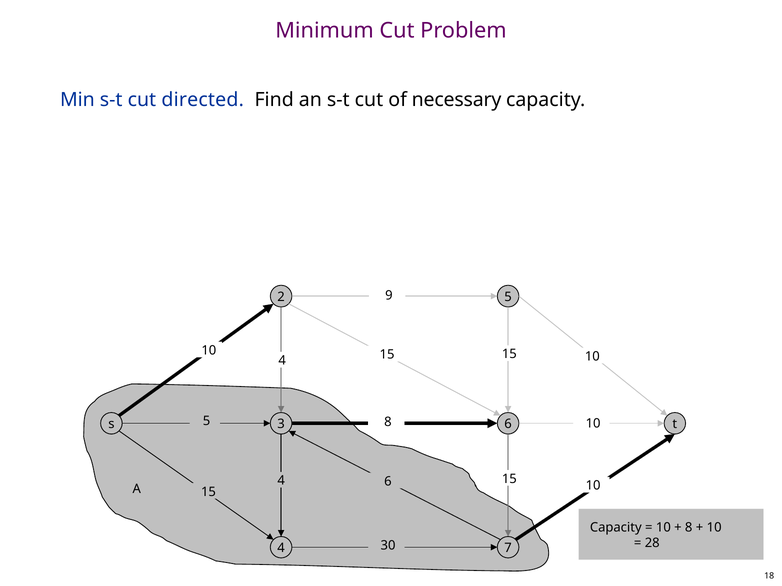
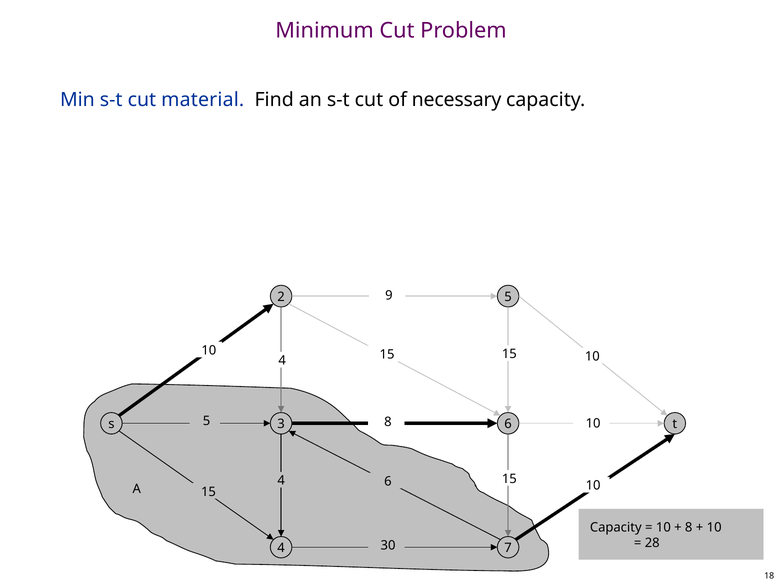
directed: directed -> material
